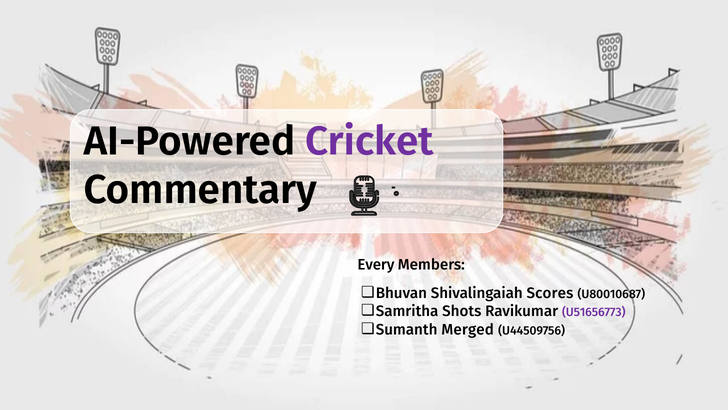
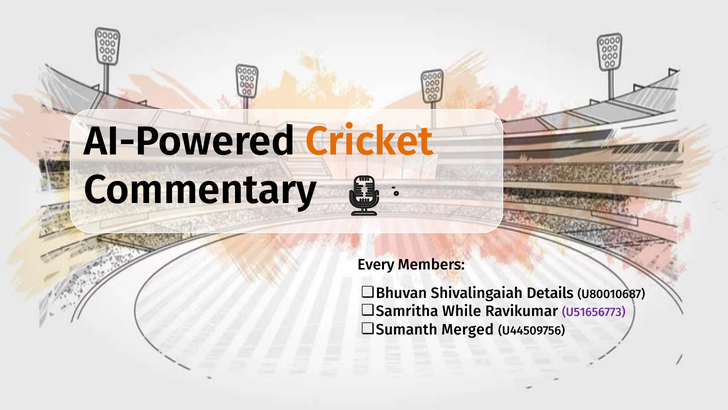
Cricket colour: purple -> orange
Scores: Scores -> Details
Shots: Shots -> While
